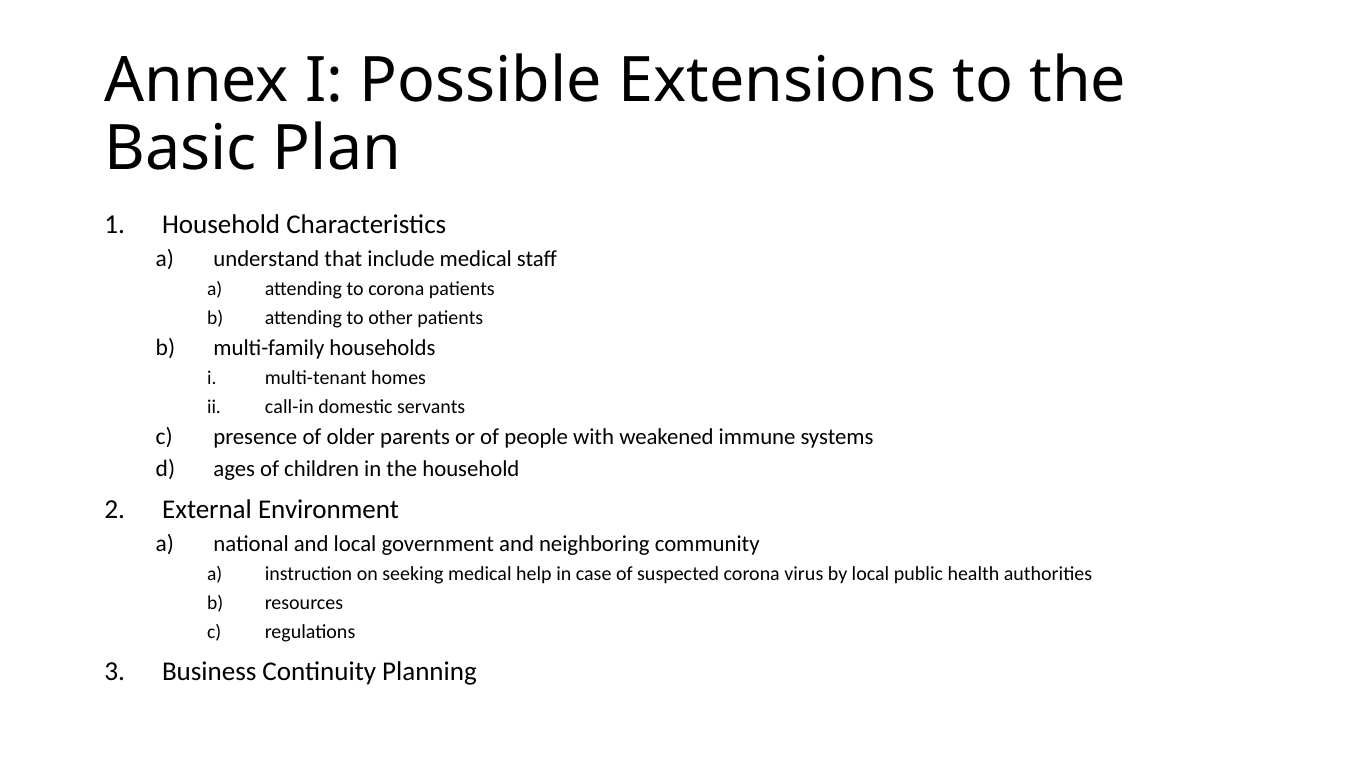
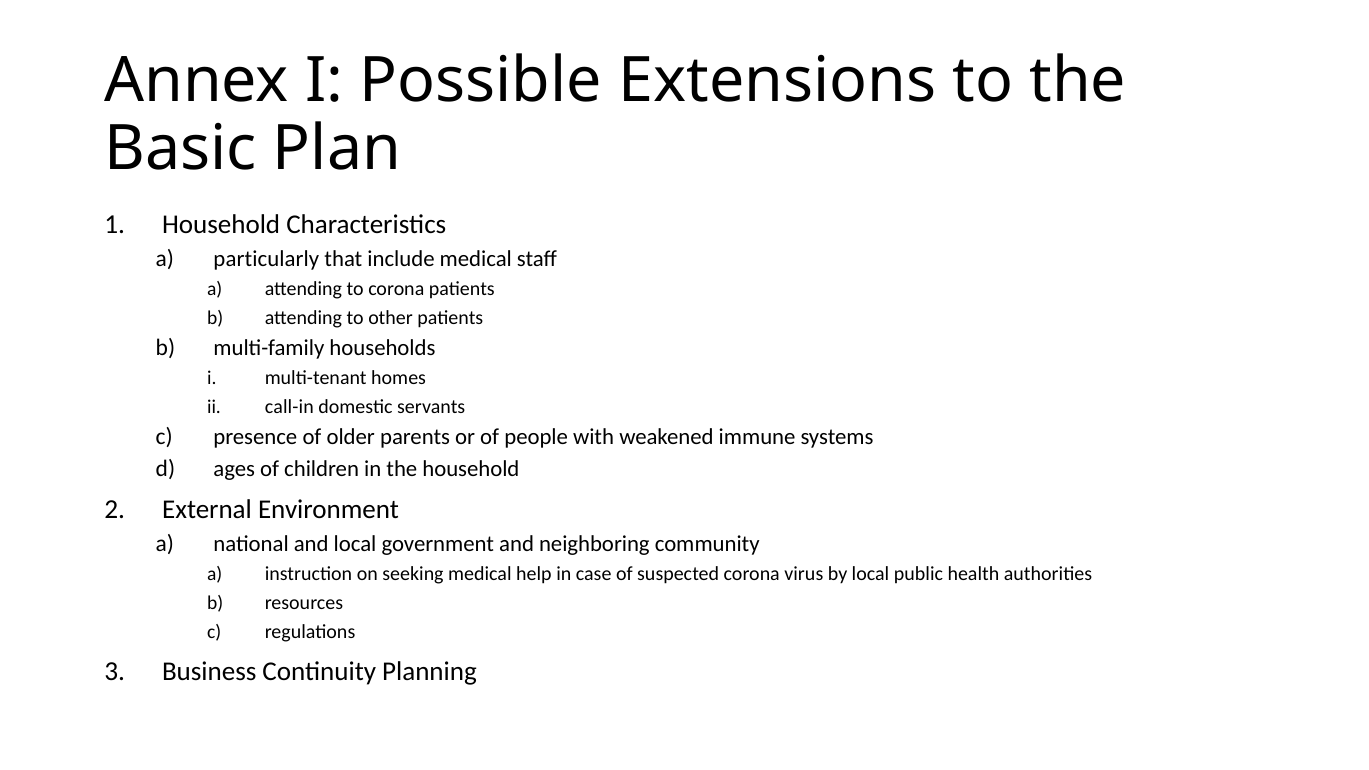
understand: understand -> particularly
